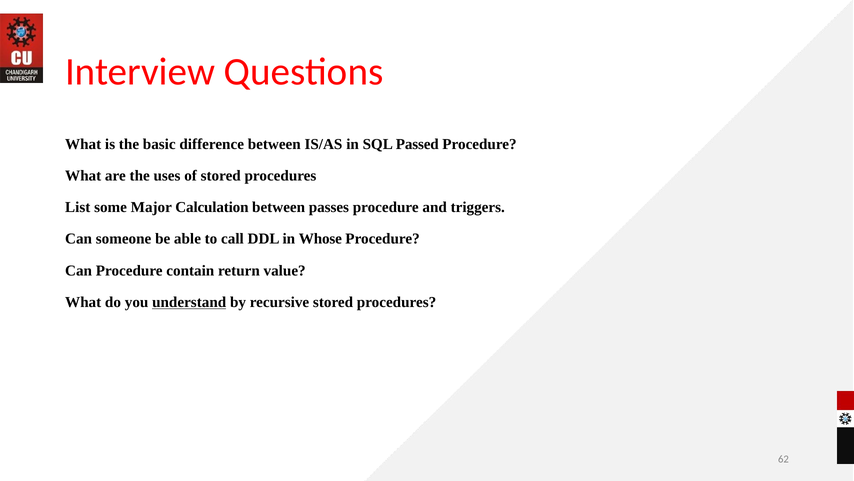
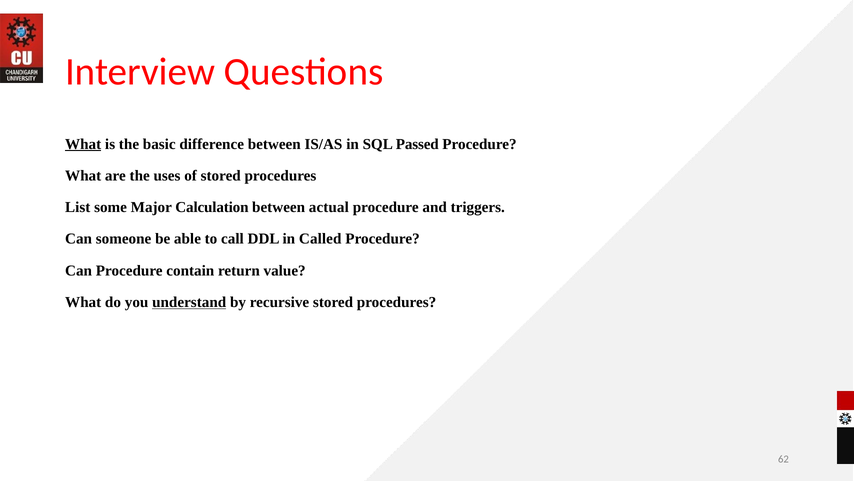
What at (83, 144) underline: none -> present
passes: passes -> actual
Whose: Whose -> Called
